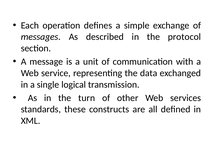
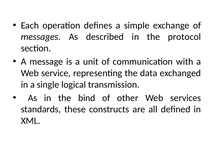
turn: turn -> bind
